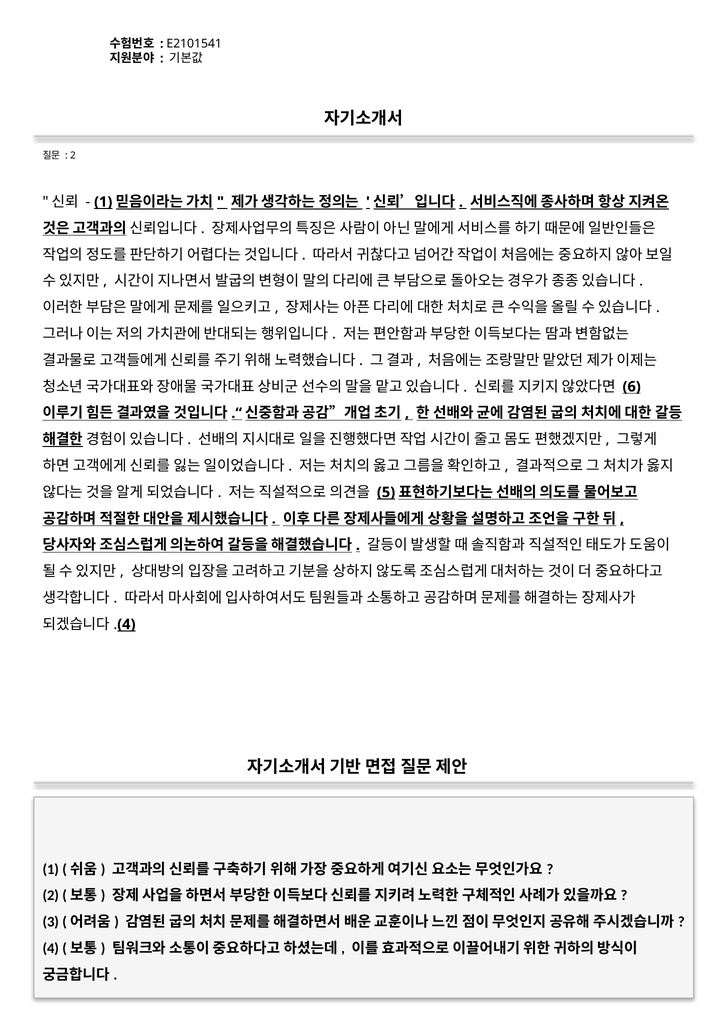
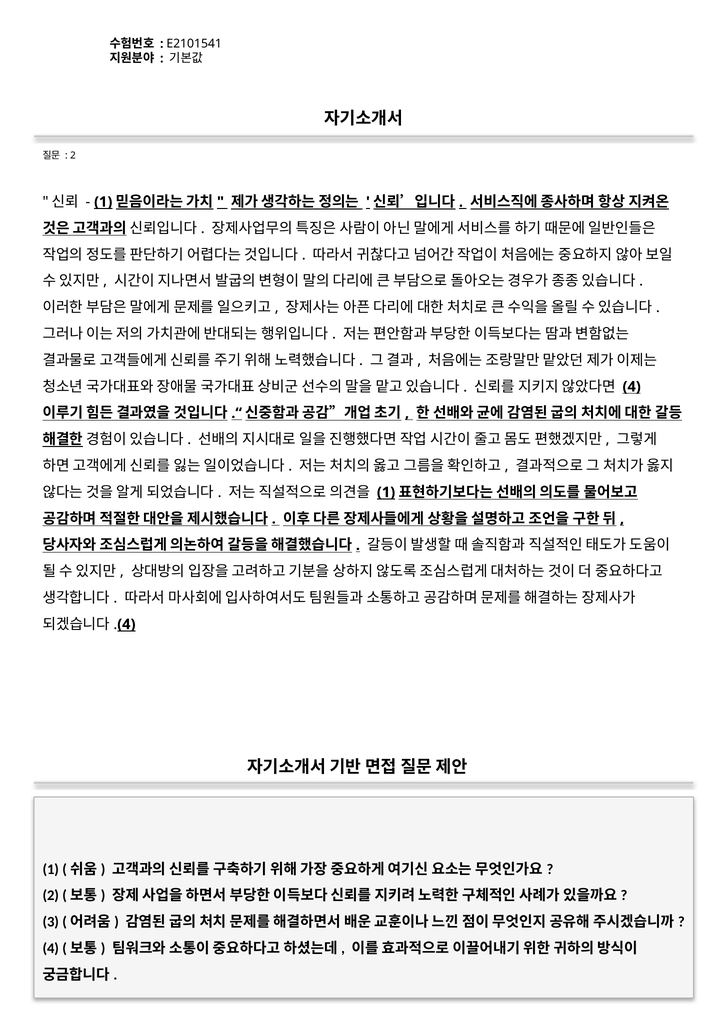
6 at (632, 386): 6 -> 4
5 at (386, 492): 5 -> 1
